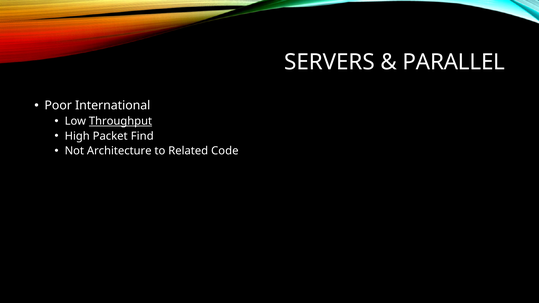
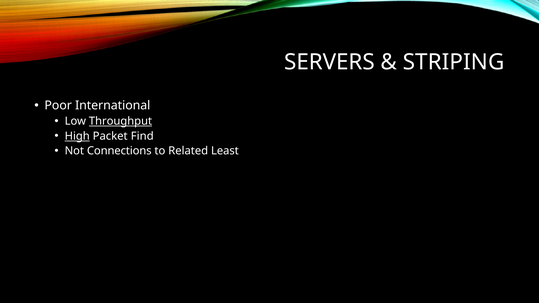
PARALLEL: PARALLEL -> STRIPING
High underline: none -> present
Architecture: Architecture -> Connections
Code: Code -> Least
